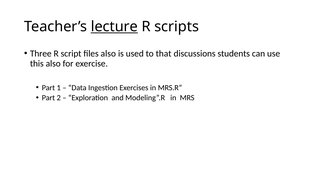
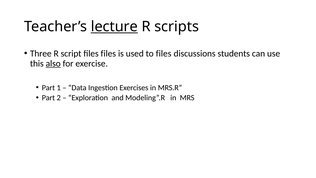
files also: also -> files
to that: that -> files
also at (53, 63) underline: none -> present
